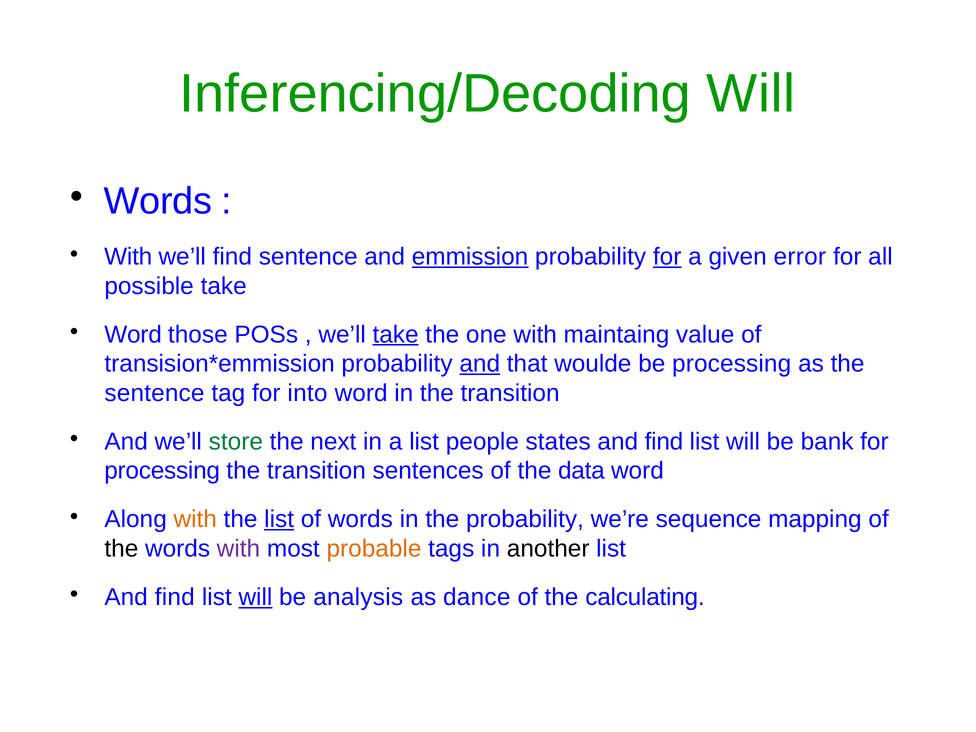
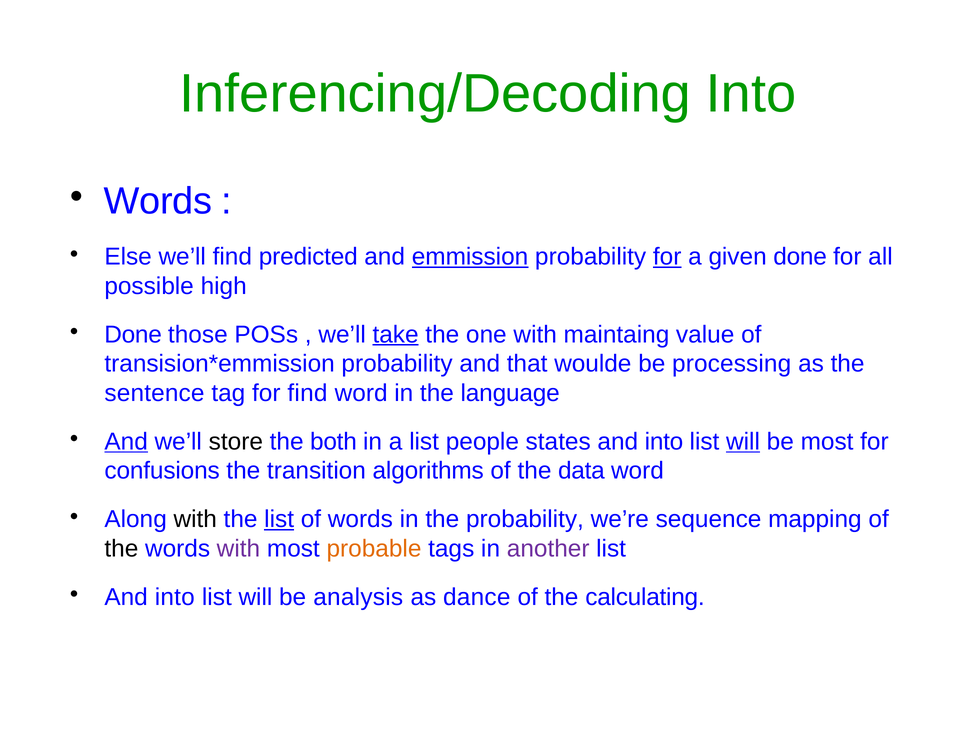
Inferencing/Decoding Will: Will -> Into
With at (128, 257): With -> Else
find sentence: sentence -> predicted
given error: error -> done
possible take: take -> high
Word at (133, 334): Word -> Done
and at (480, 364) underline: present -> none
for into: into -> find
in the transition: transition -> language
And at (126, 442) underline: none -> present
store colour: green -> black
next: next -> both
states and find: find -> into
will at (743, 442) underline: none -> present
be bank: bank -> most
processing at (162, 471): processing -> confusions
sentences: sentences -> algorithms
with at (195, 519) colour: orange -> black
another colour: black -> purple
find at (175, 597): find -> into
will at (255, 597) underline: present -> none
